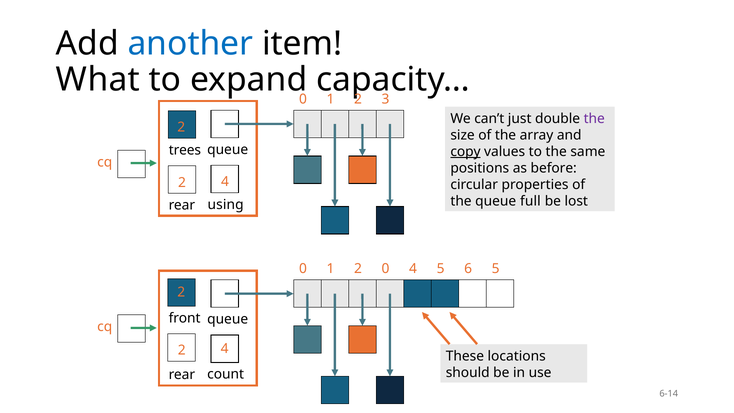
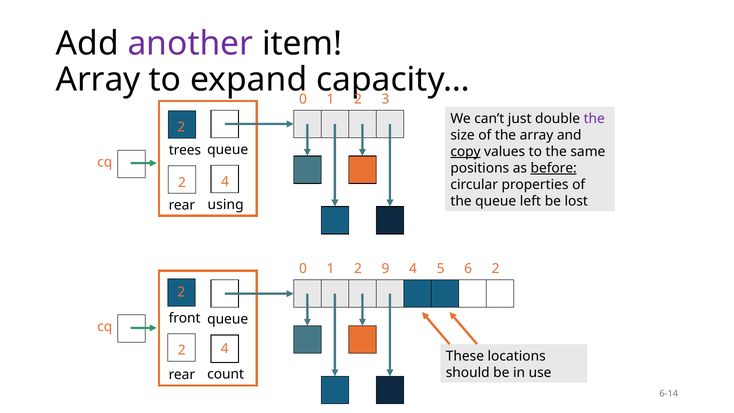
another colour: blue -> purple
What at (98, 80): What -> Array
before underline: none -> present
full: full -> left
0 0: 0 -> 9
4 5: 5 -> 2
